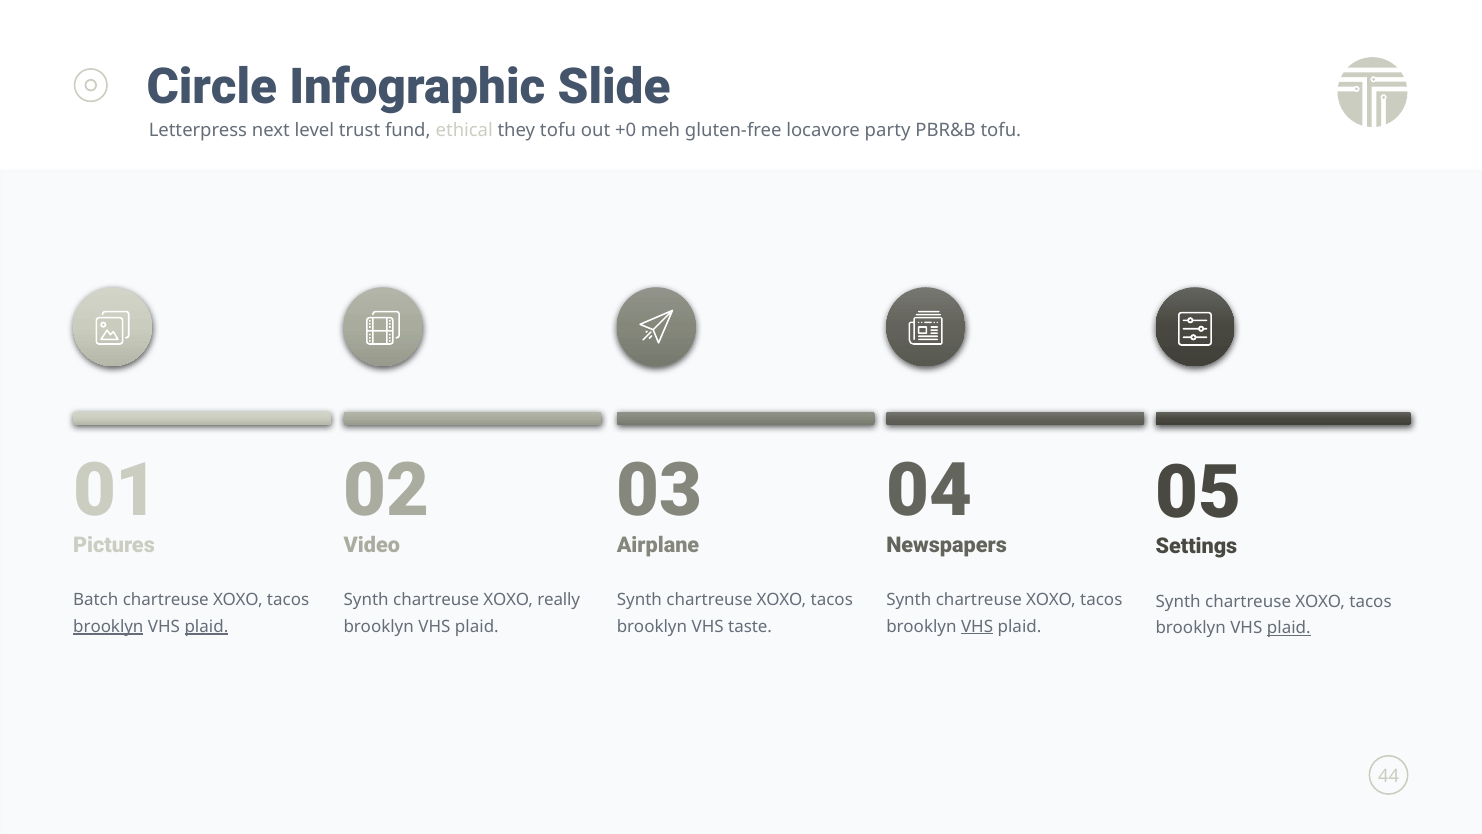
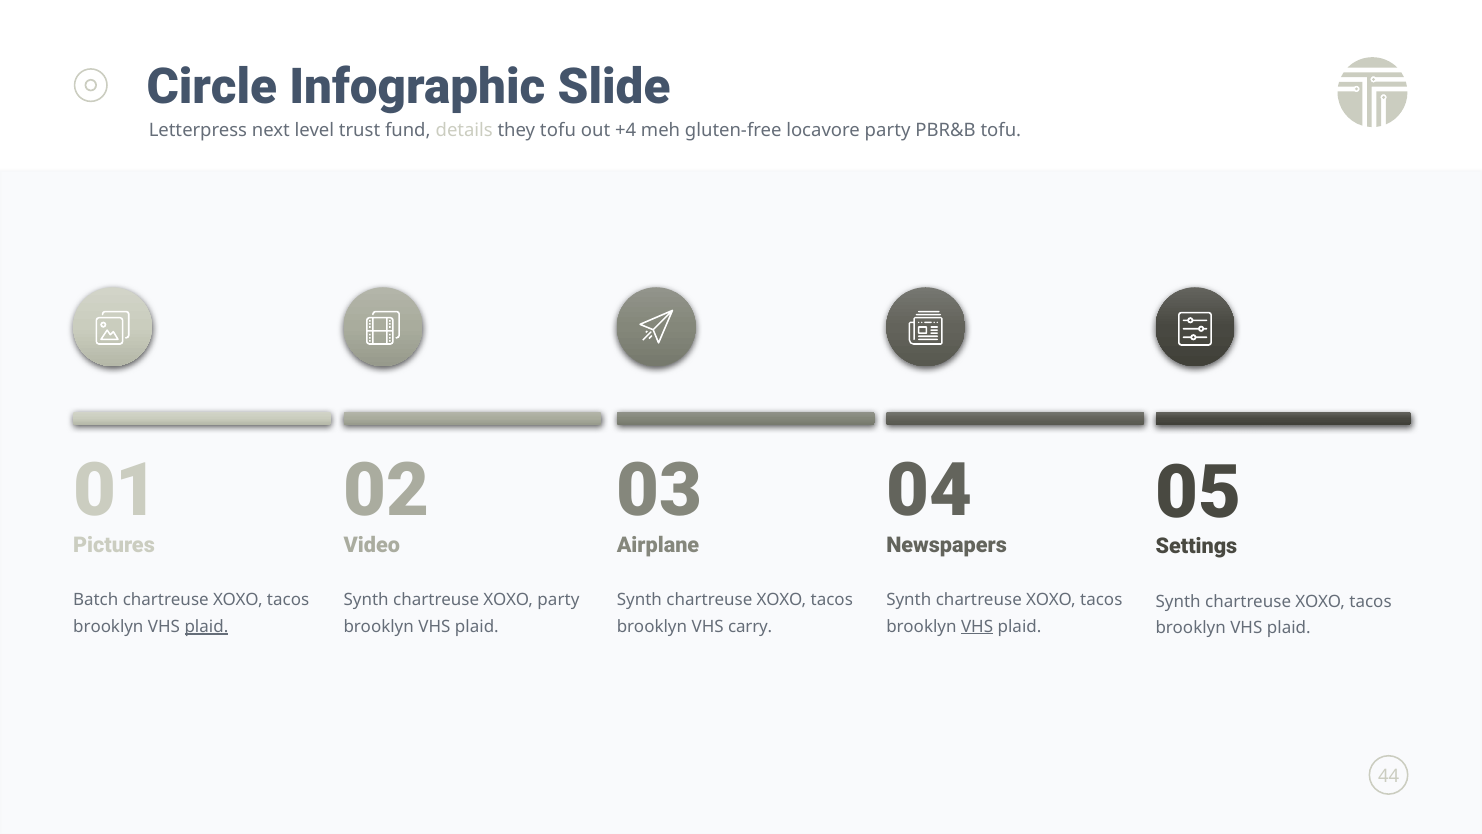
ethical: ethical -> details
+0: +0 -> +4
XOXO really: really -> party
brooklyn at (108, 626) underline: present -> none
taste: taste -> carry
plaid at (1289, 628) underline: present -> none
